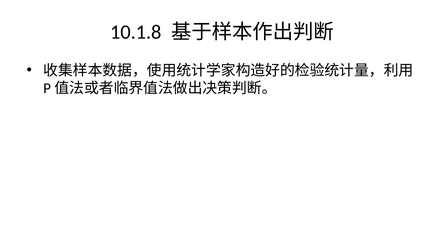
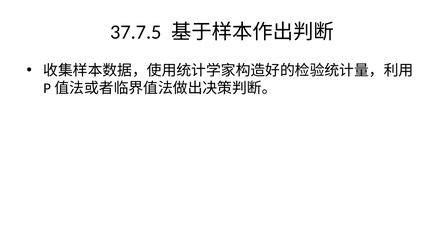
10.1.8: 10.1.8 -> 37.7.5
